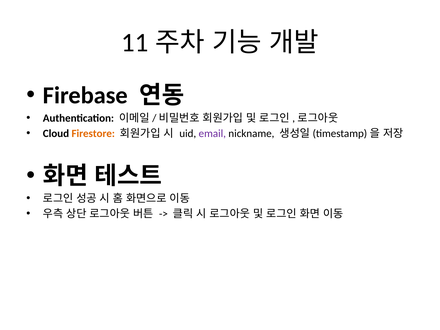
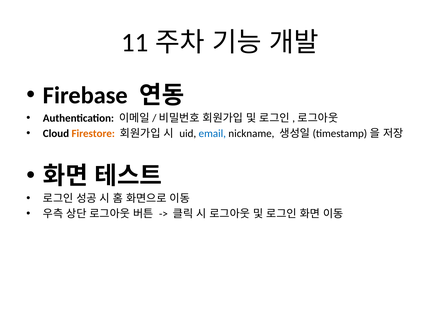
email colour: purple -> blue
